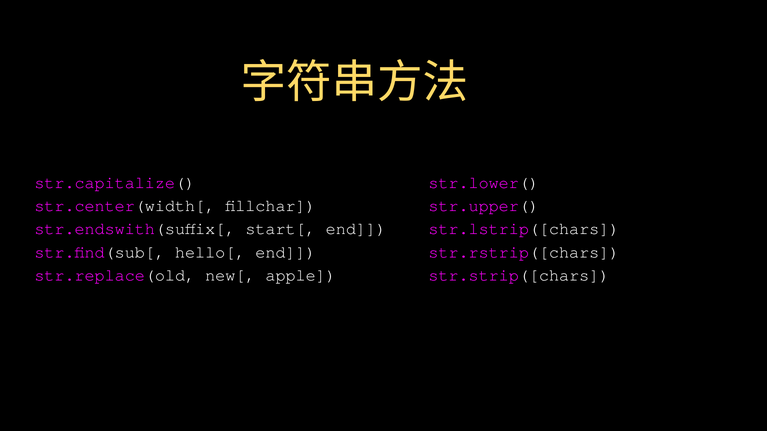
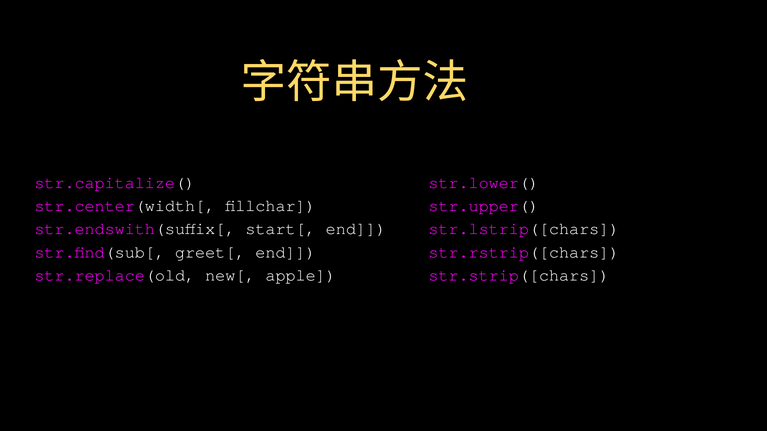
hello[: hello[ -> greet[
